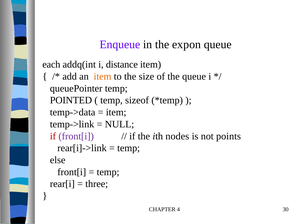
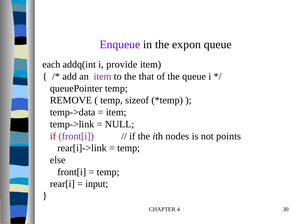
distance: distance -> provide
item at (103, 76) colour: orange -> purple
size: size -> that
POINTED: POINTED -> REMOVE
three: three -> input
